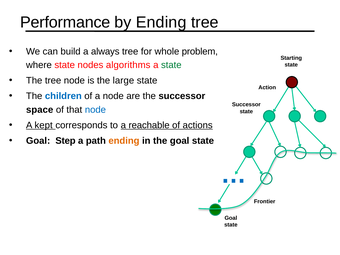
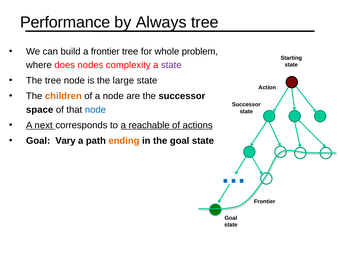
by Ending: Ending -> Always
a always: always -> frontier
where state: state -> does
algorithms: algorithms -> complexity
state at (171, 65) colour: green -> purple
children colour: blue -> orange
kept: kept -> next
Step: Step -> Vary
